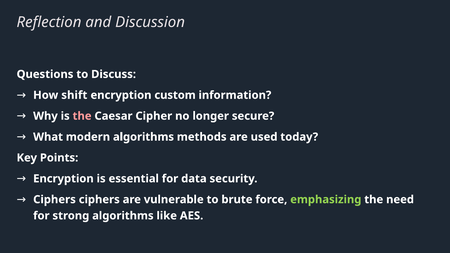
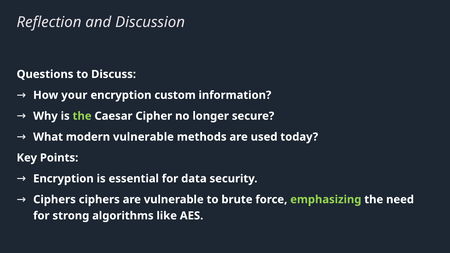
shift: shift -> your
the at (82, 116) colour: pink -> light green
modern algorithms: algorithms -> vulnerable
